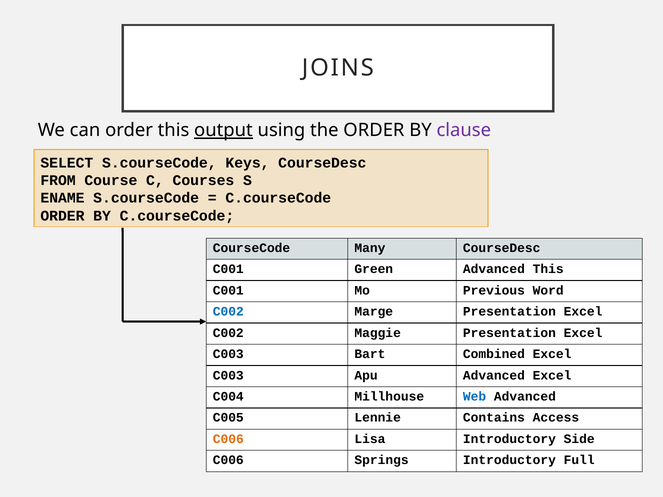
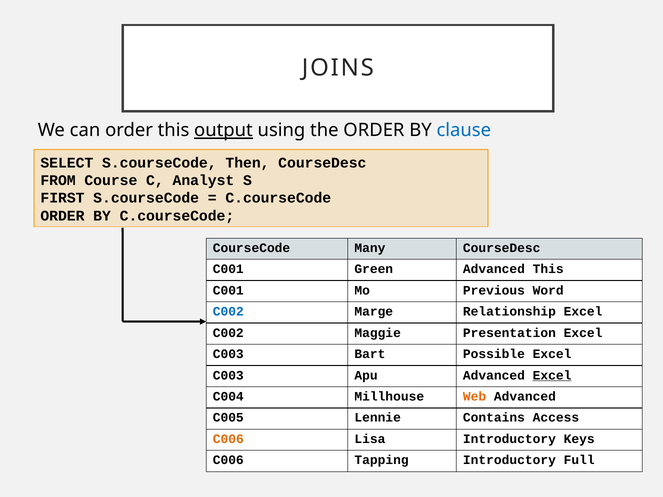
clause colour: purple -> blue
Keys: Keys -> Then
Courses: Courses -> Analyst
ENAME: ENAME -> FIRST
Marge Presentation: Presentation -> Relationship
Combined: Combined -> Possible
Excel at (552, 375) underline: none -> present
Web colour: blue -> orange
Side: Side -> Keys
Springs: Springs -> Tapping
